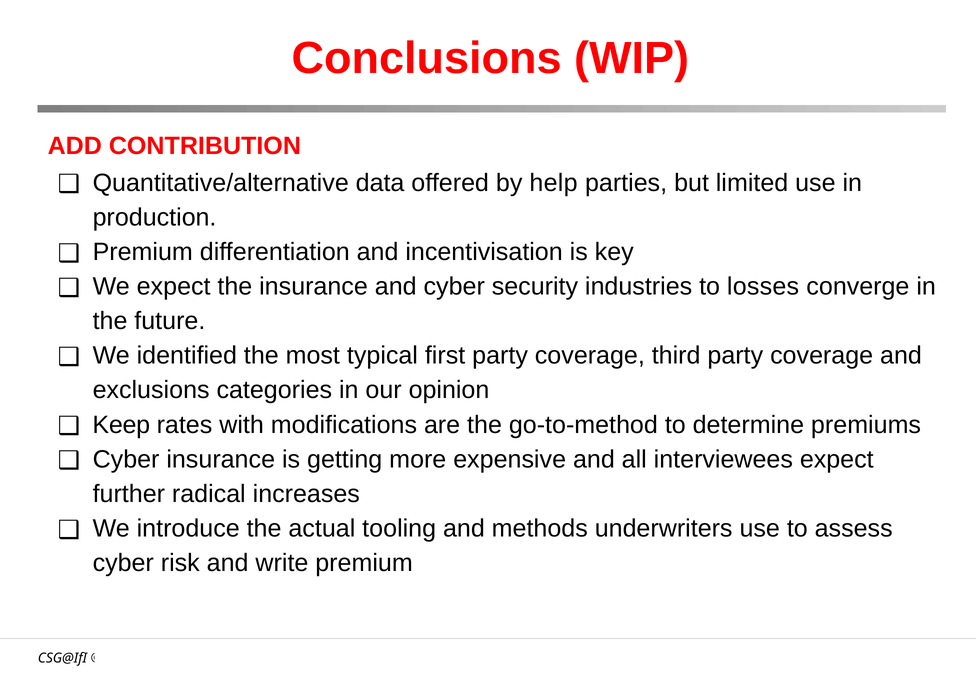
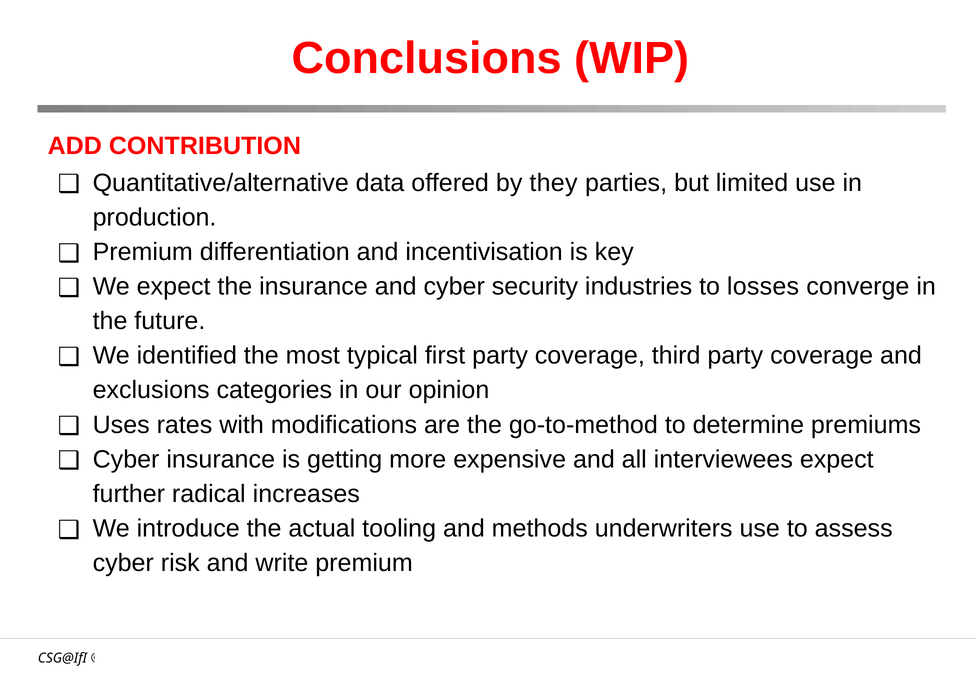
help: help -> they
Keep: Keep -> Uses
